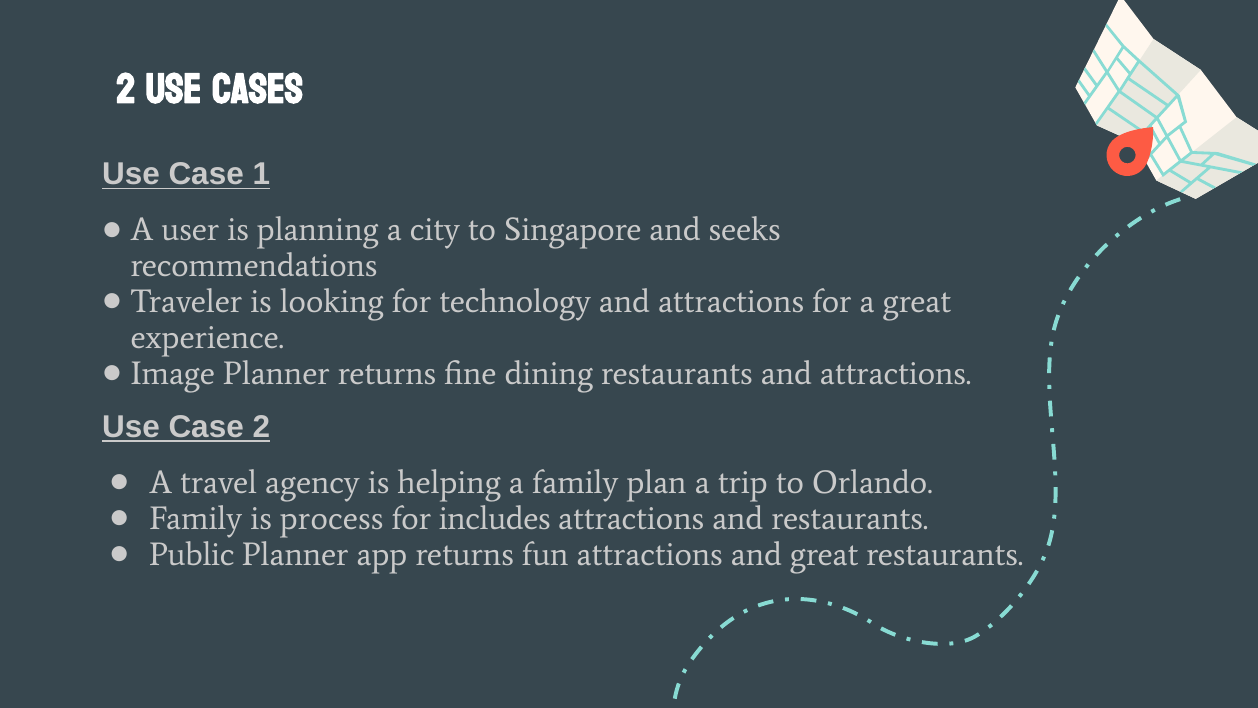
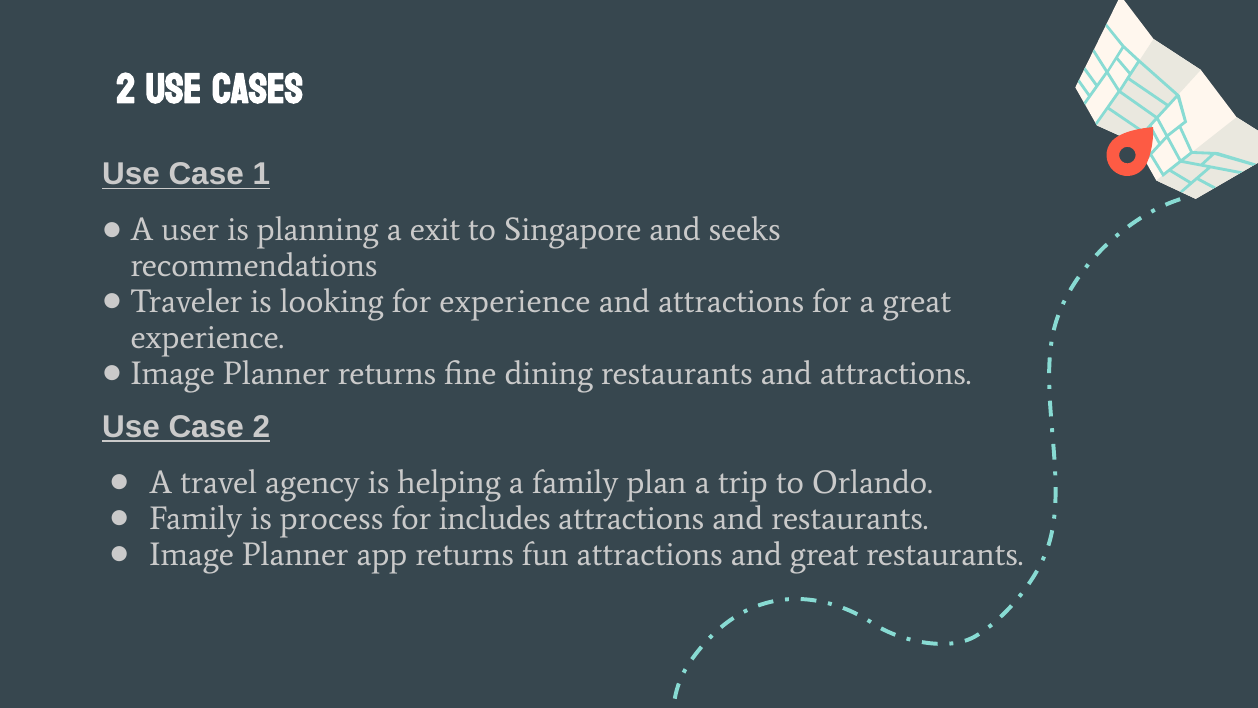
city: city -> exit
for technology: technology -> experience
Public at (192, 554): Public -> Image
